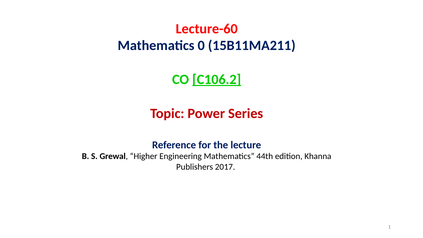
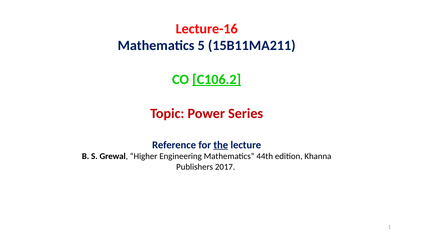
Lecture-60: Lecture-60 -> Lecture-16
0: 0 -> 5
the underline: none -> present
